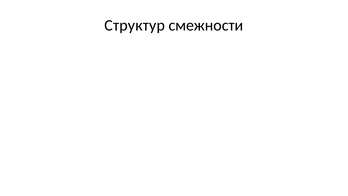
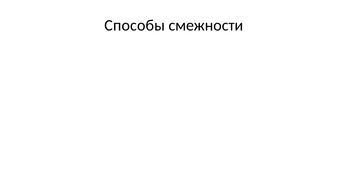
Структур: Структур -> Способы
